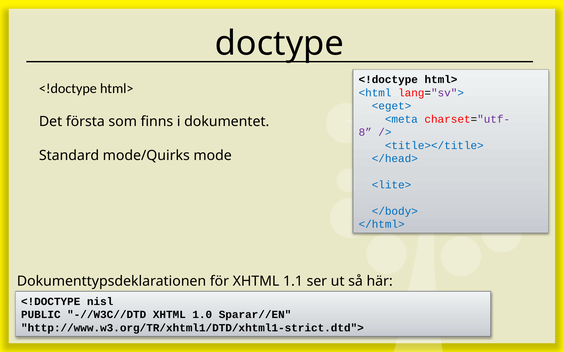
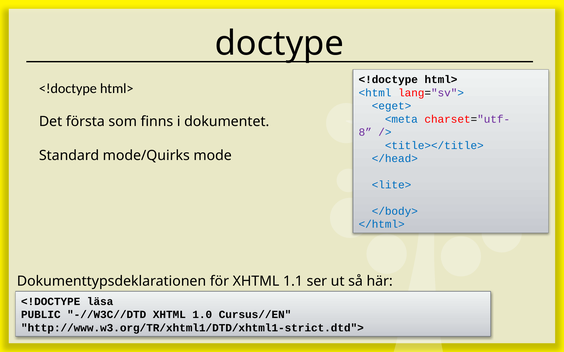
nisl: nisl -> läsa
Sparar//EN: Sparar//EN -> Cursus//EN
